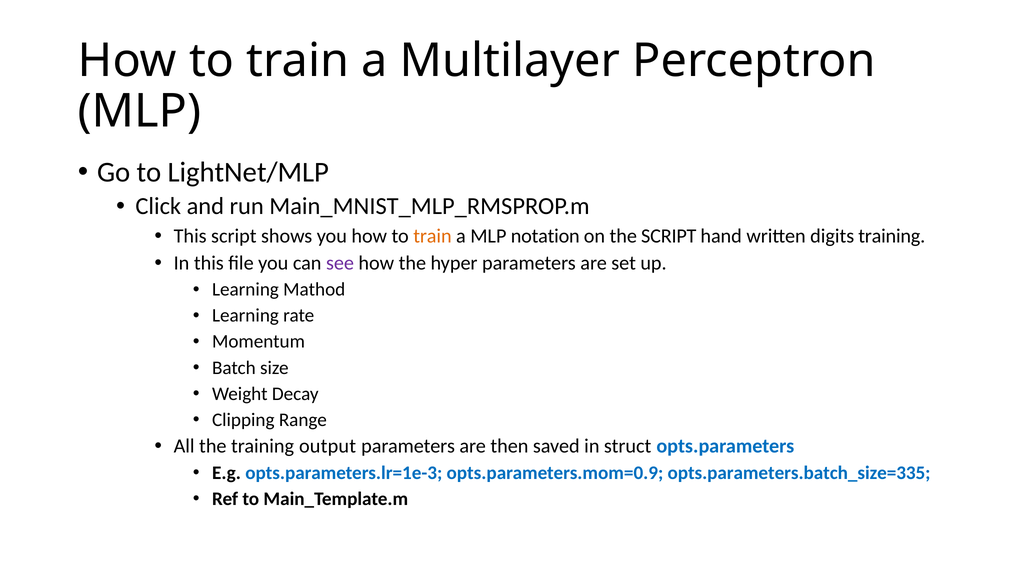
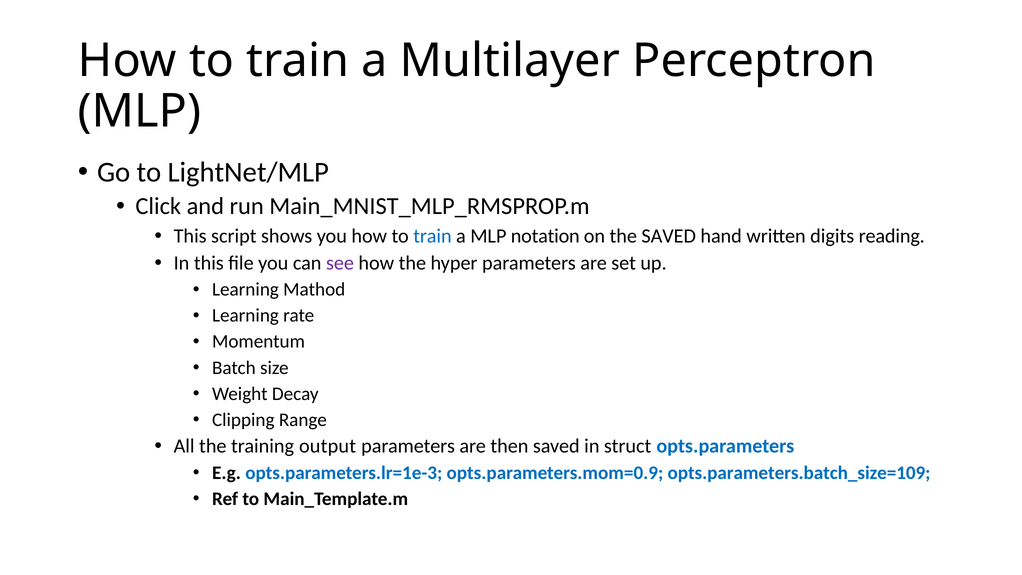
train at (432, 236) colour: orange -> blue
the SCRIPT: SCRIPT -> SAVED
digits training: training -> reading
opts.parameters.batch_size=335: opts.parameters.batch_size=335 -> opts.parameters.batch_size=109
